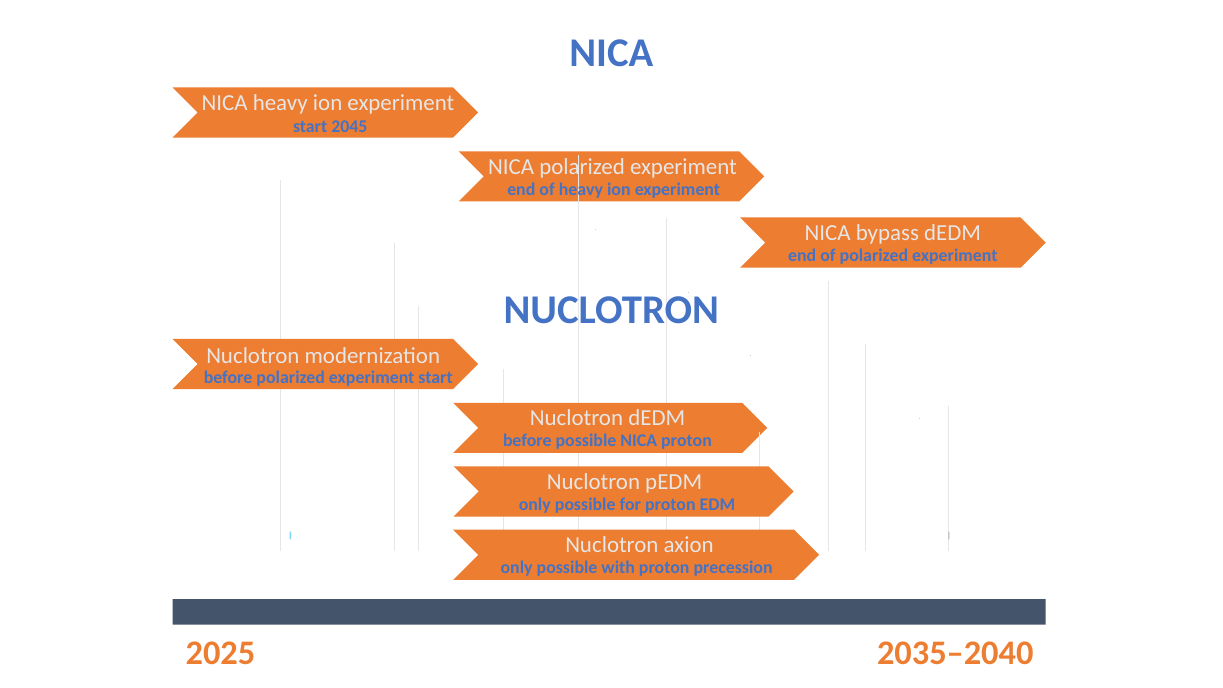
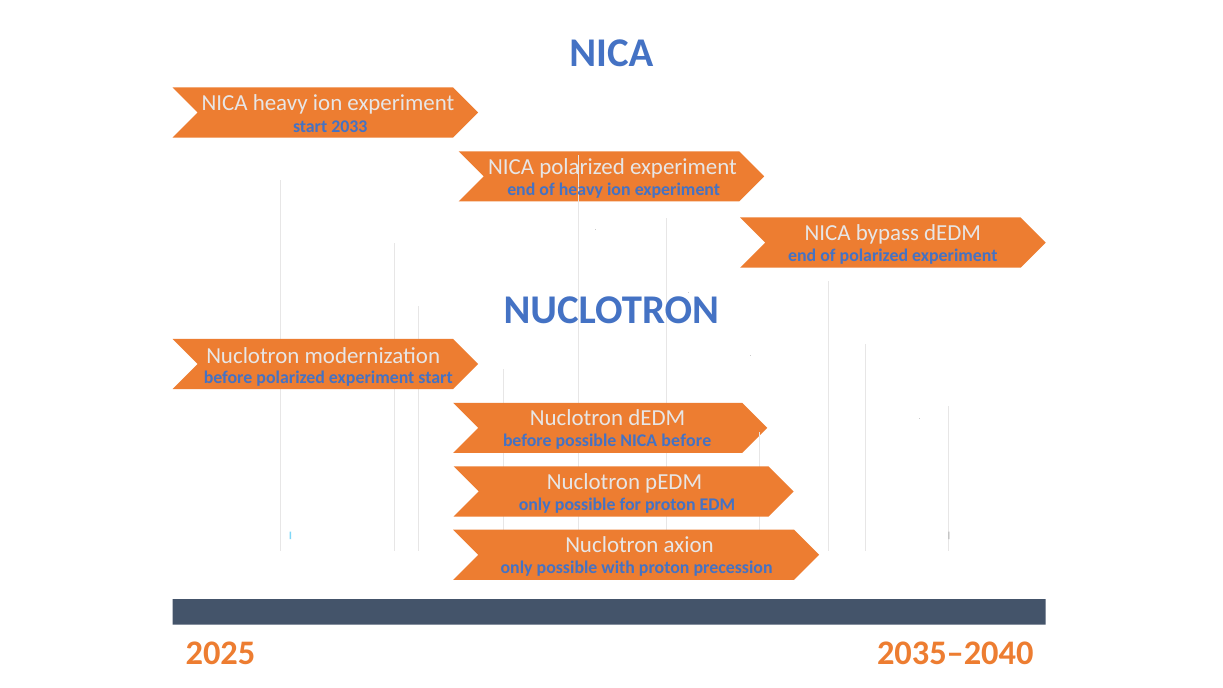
2045: 2045 -> 2033
NICA proton: proton -> before
